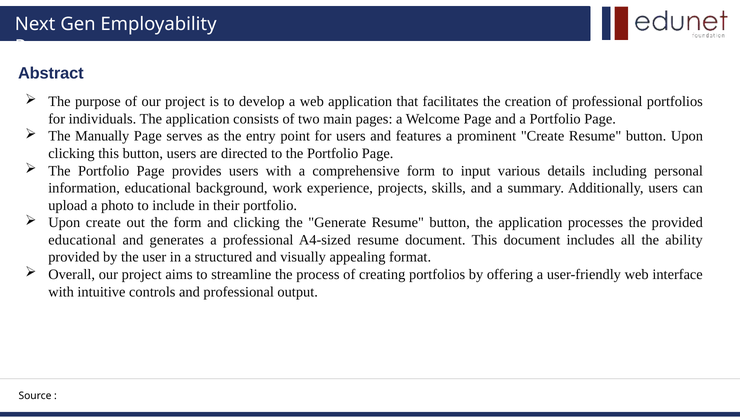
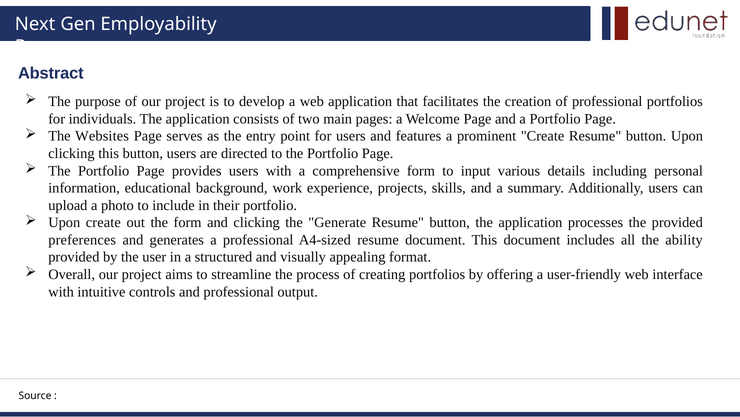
Manually: Manually -> Websites
educational at (82, 240): educational -> preferences
